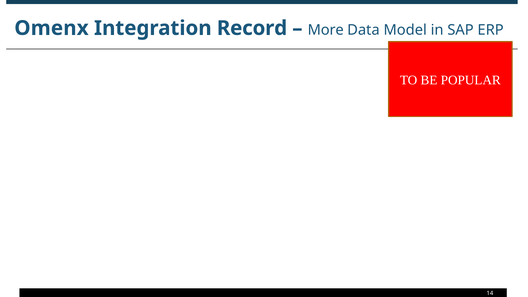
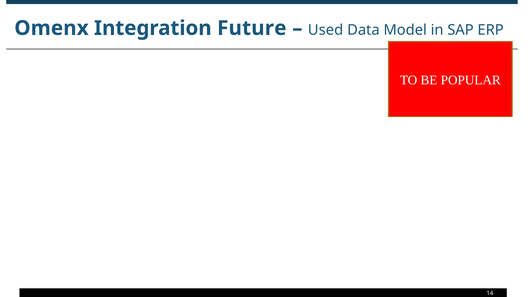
Record: Record -> Future
More: More -> Used
